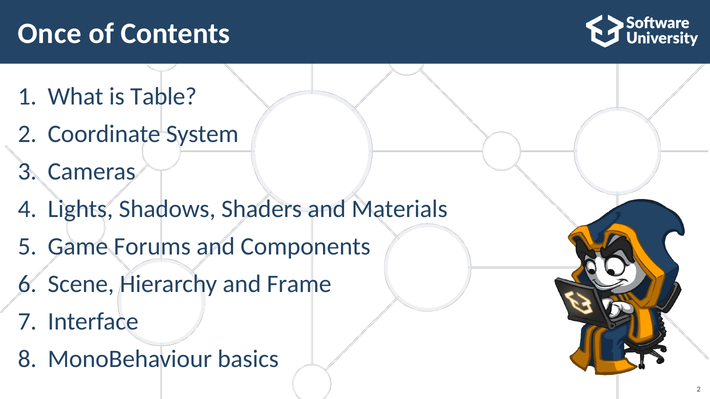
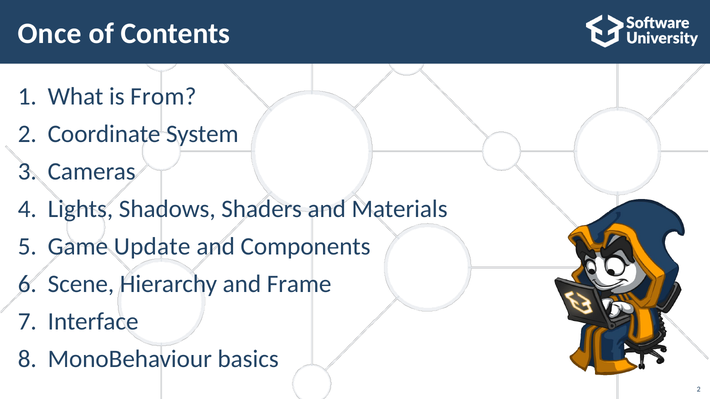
Table: Table -> From
Forums: Forums -> Update
